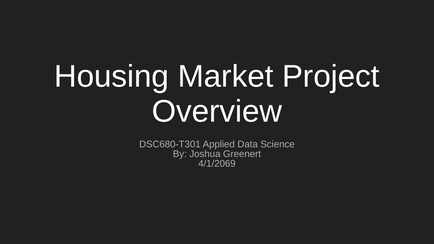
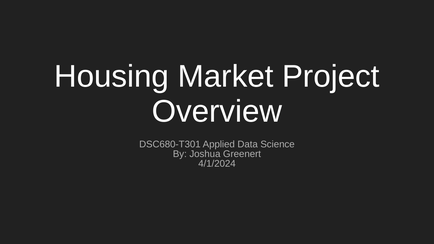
4/1/2069: 4/1/2069 -> 4/1/2024
